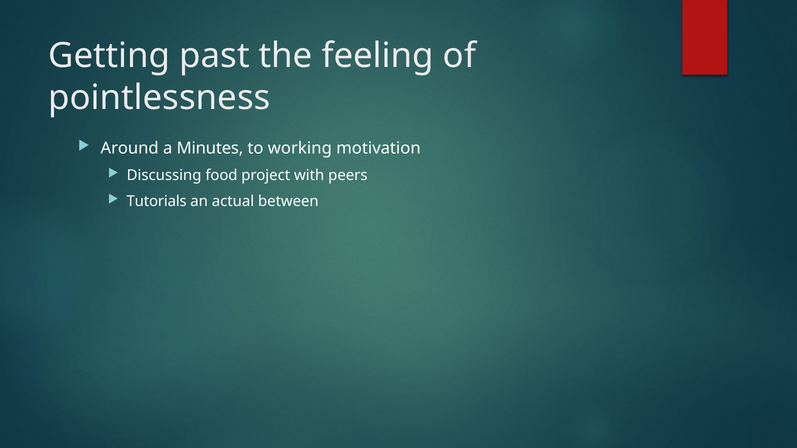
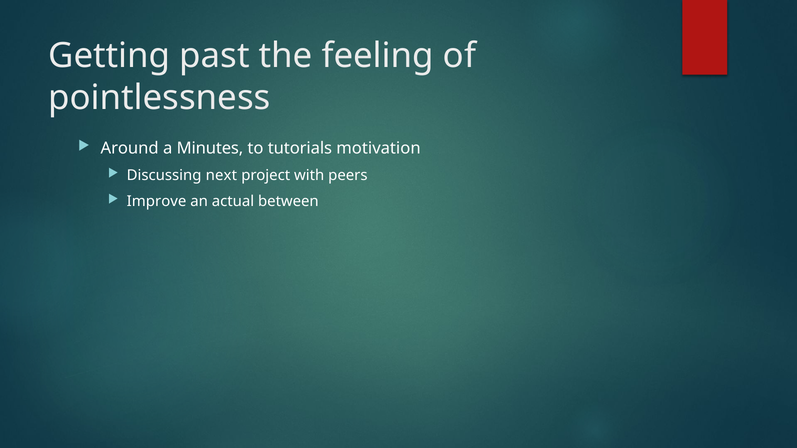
working: working -> tutorials
food: food -> next
Tutorials: Tutorials -> Improve
